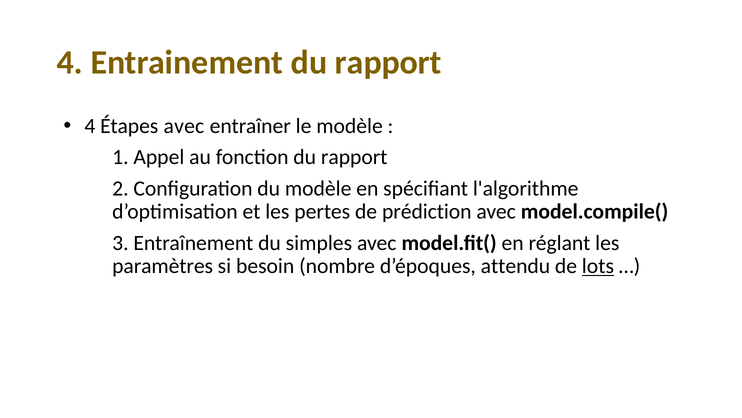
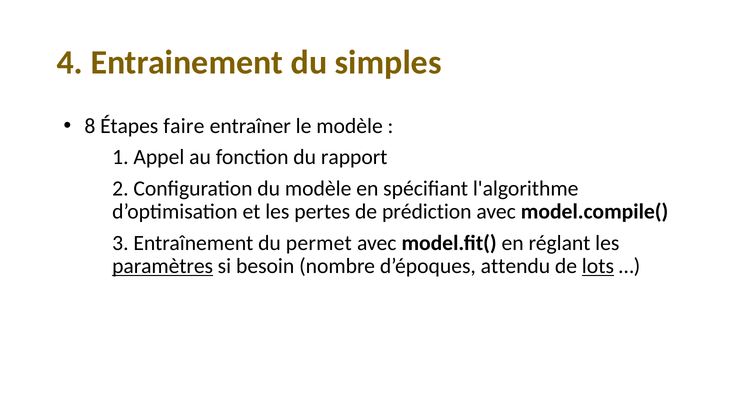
Entrainement du rapport: rapport -> simples
4 at (90, 126): 4 -> 8
Étapes avec: avec -> faire
simples: simples -> permet
paramètres underline: none -> present
